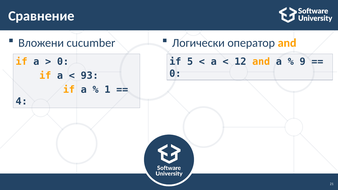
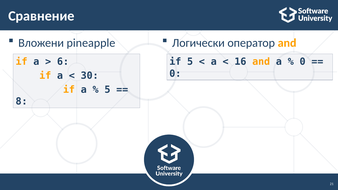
cucumber: cucumber -> pineapple
0 at (63, 62): 0 -> 6
12: 12 -> 16
9 at (303, 62): 9 -> 0
93: 93 -> 30
1 at (107, 90): 1 -> 5
4: 4 -> 8
